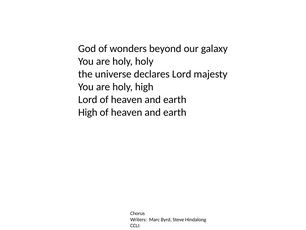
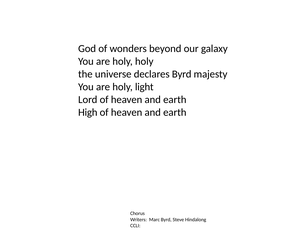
declares Lord: Lord -> Byrd
holy high: high -> light
